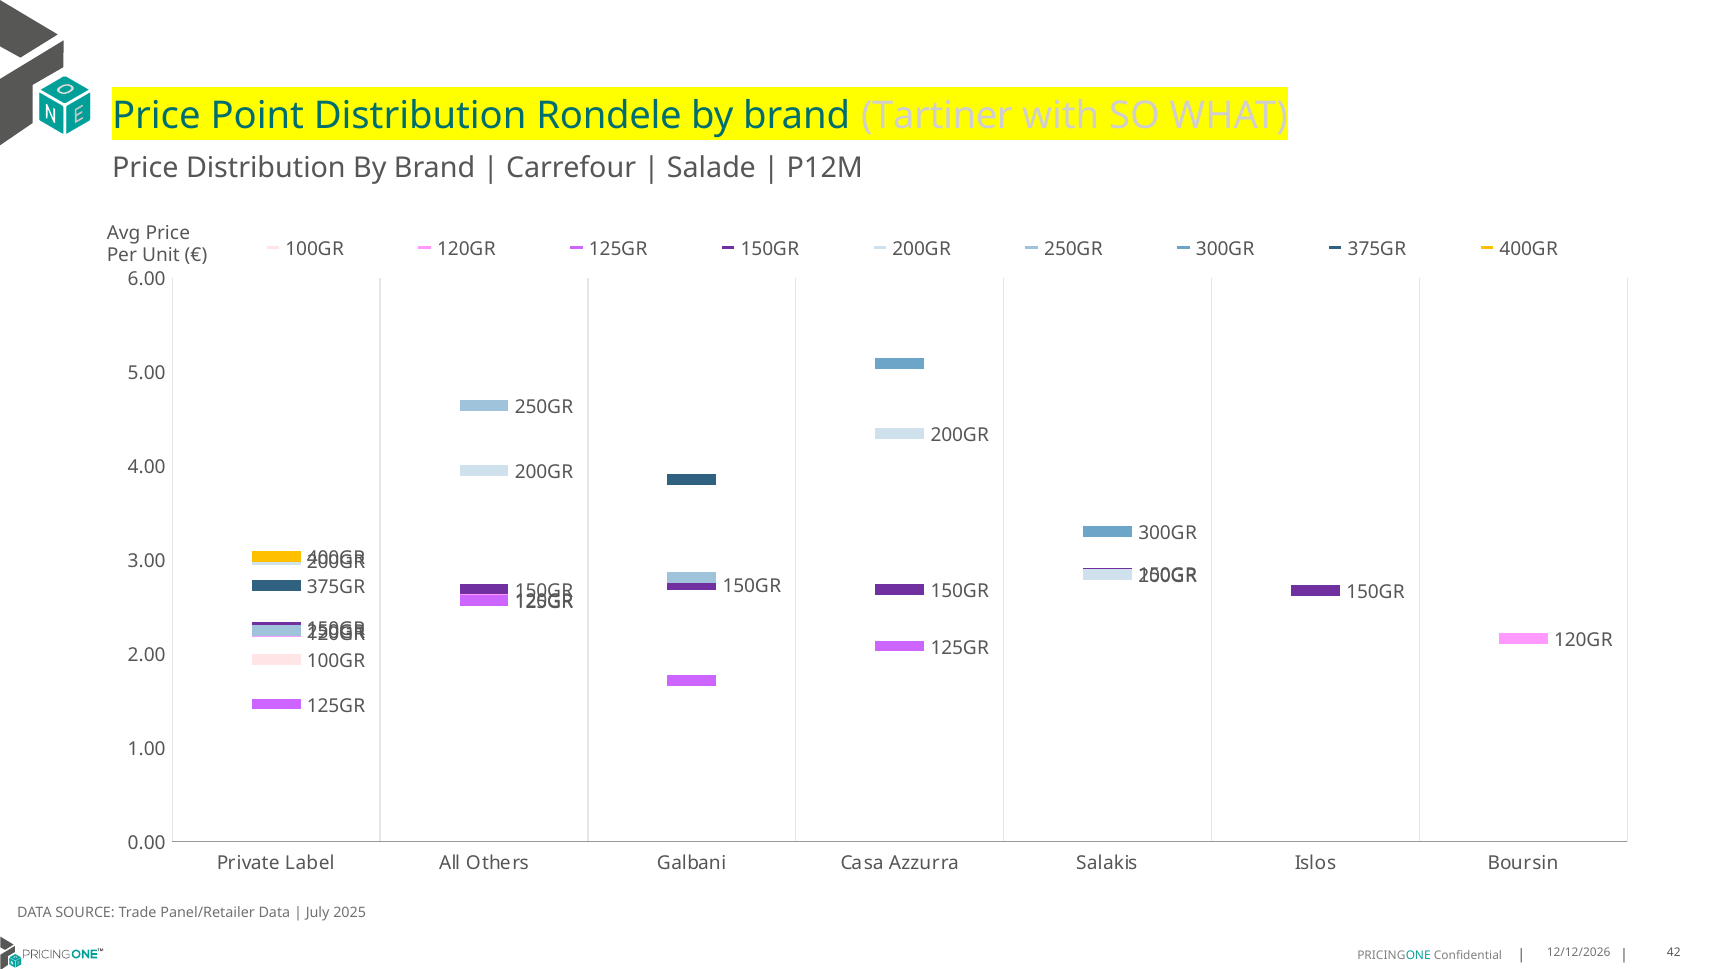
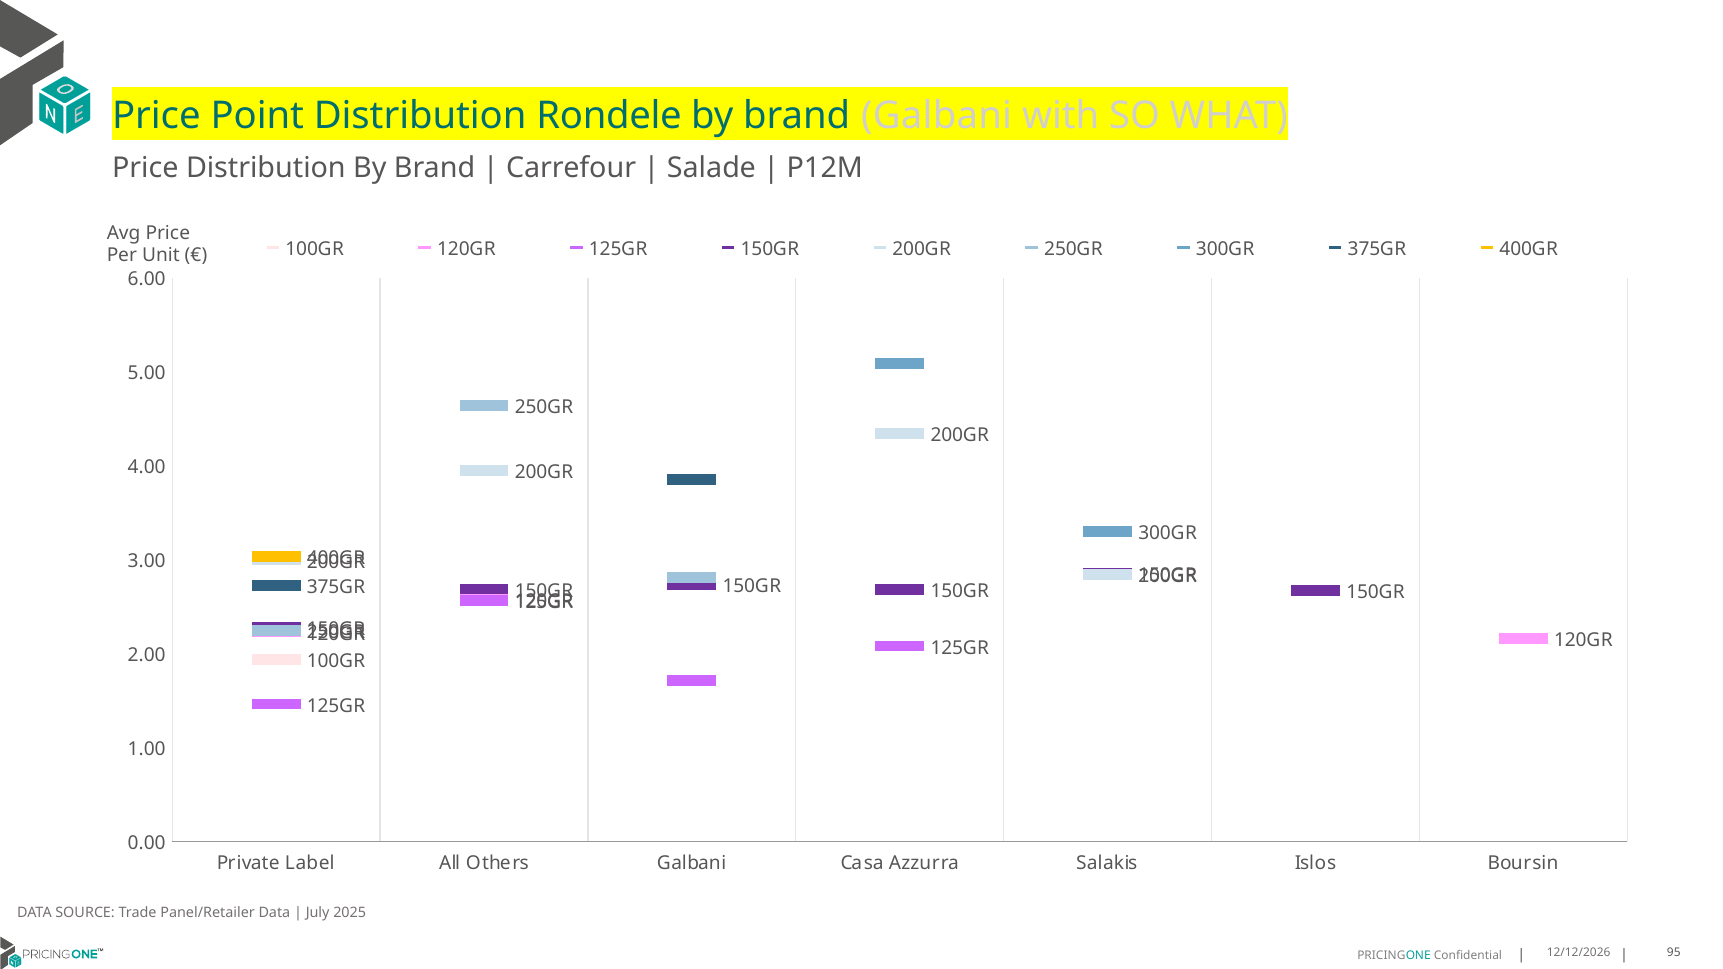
brand Tartiner: Tartiner -> Galbani
42: 42 -> 95
